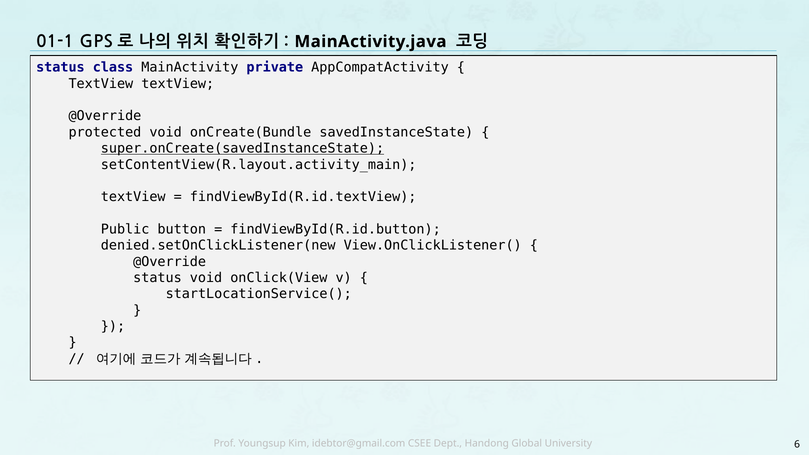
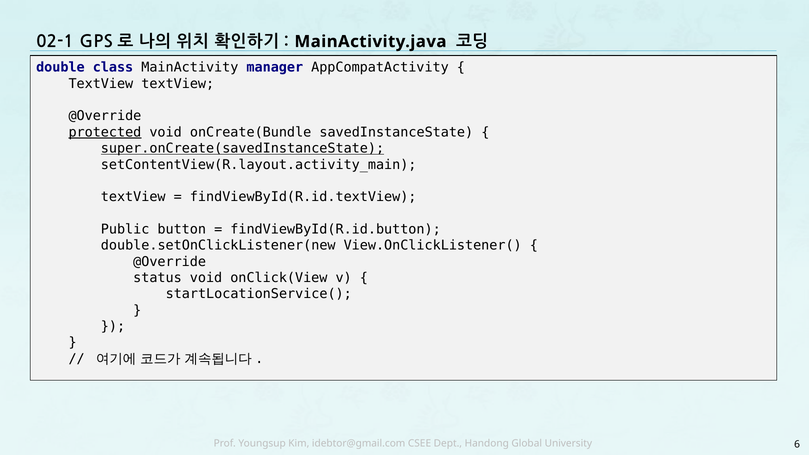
01-1: 01-1 -> 02-1
status at (60, 68): status -> double
private: private -> manager
protected underline: none -> present
denied.setOnClickListener(new: denied.setOnClickListener(new -> double.setOnClickListener(new
